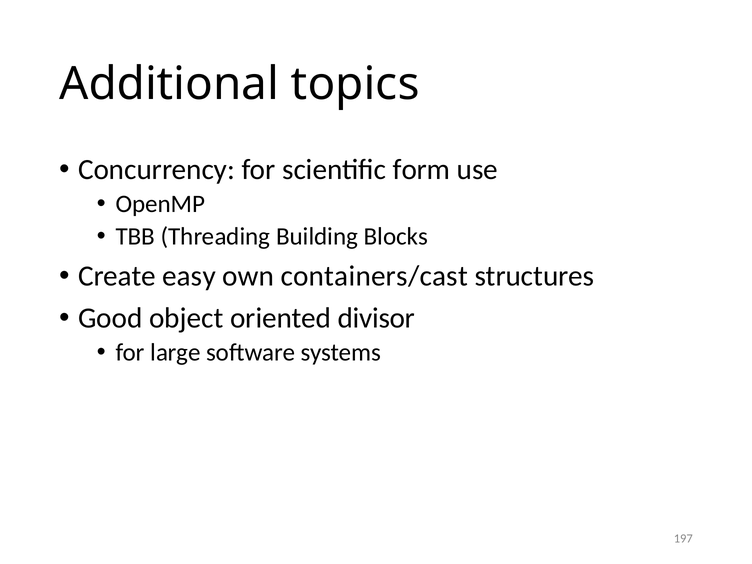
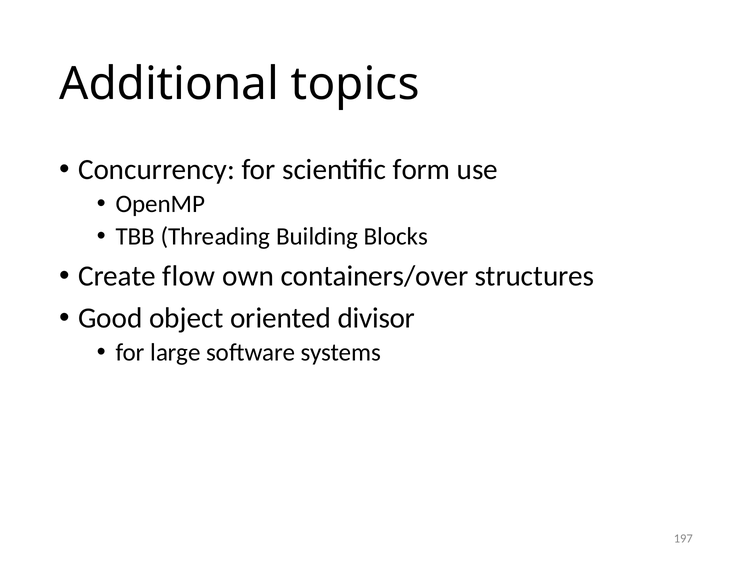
easy: easy -> flow
containers/cast: containers/cast -> containers/over
